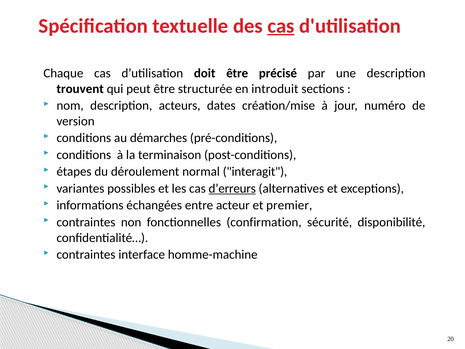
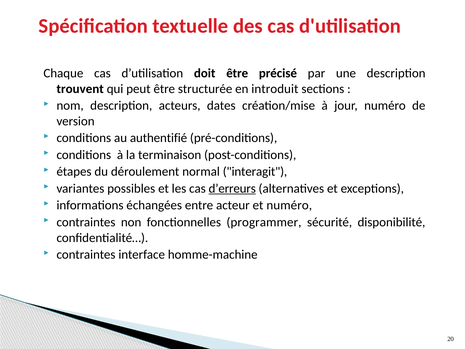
cas at (281, 26) underline: present -> none
démarches: démarches -> authentifié
et premier: premier -> numéro
confirmation: confirmation -> programmer
